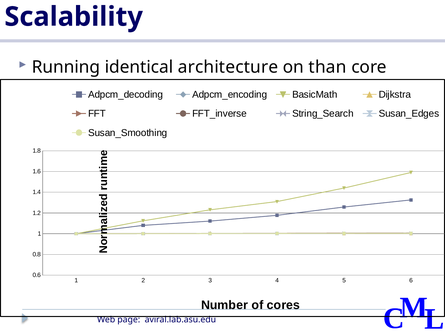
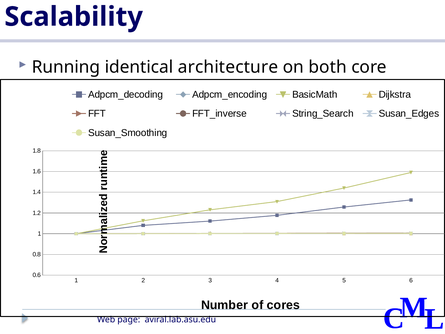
than: than -> both
